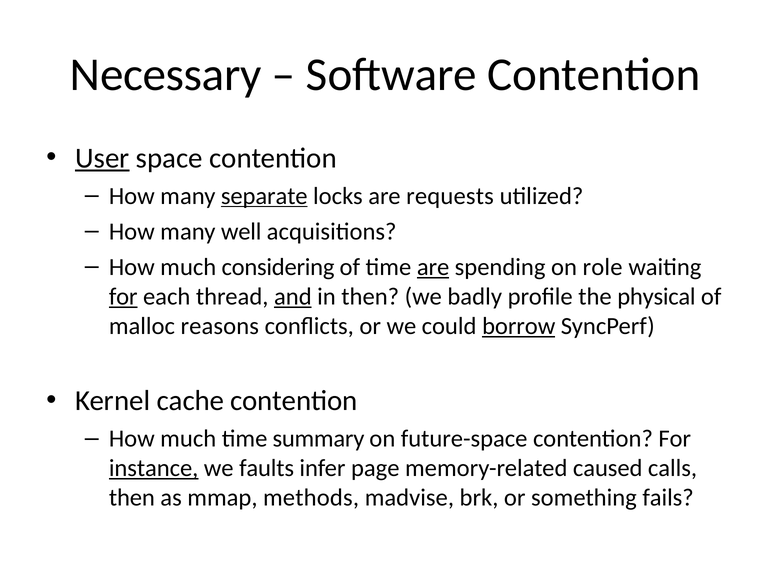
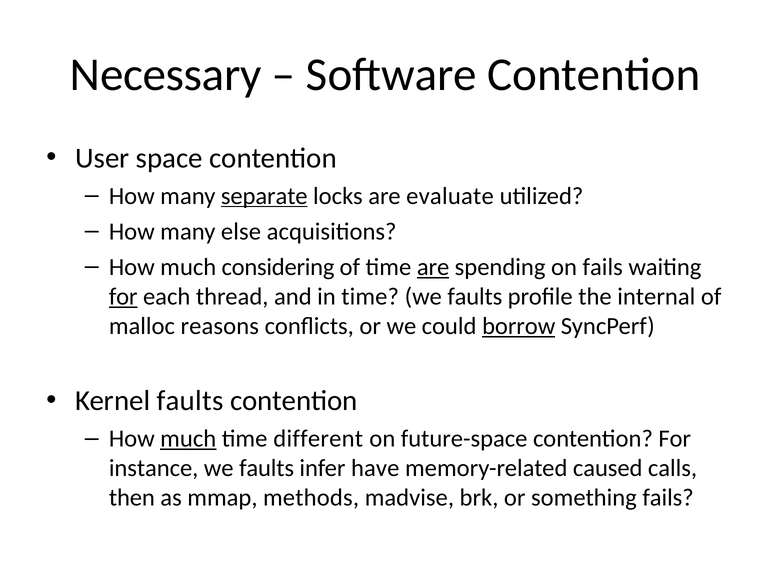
User underline: present -> none
requests: requests -> evaluate
well: well -> else
on role: role -> fails
and underline: present -> none
in then: then -> time
badly at (475, 297): badly -> faults
physical: physical -> internal
Kernel cache: cache -> faults
much at (188, 439) underline: none -> present
summary: summary -> different
instance underline: present -> none
page: page -> have
